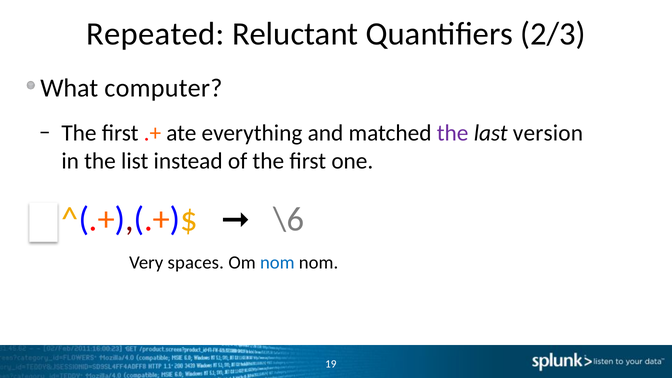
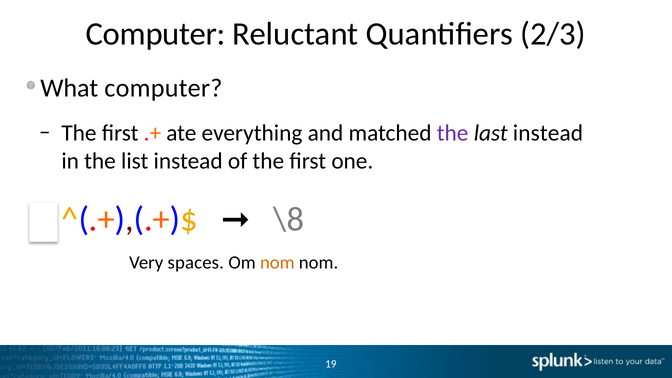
Repeated at (155, 34): Repeated -> Computer
last version: version -> instead
\6: \6 -> \8
nom at (277, 263) colour: blue -> orange
